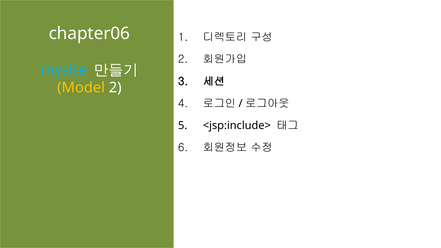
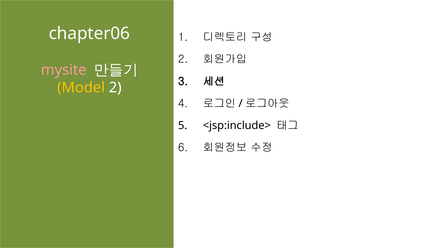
mysite colour: light blue -> pink
